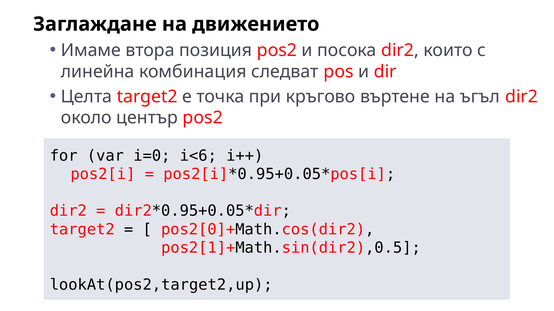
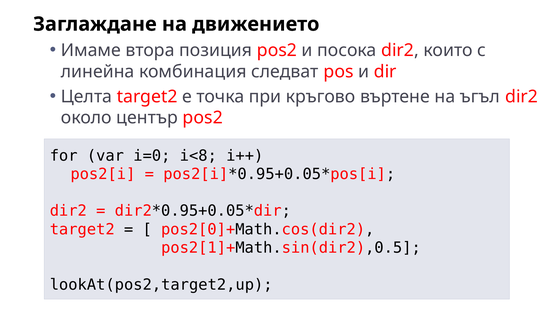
i<6: i<6 -> i<8
